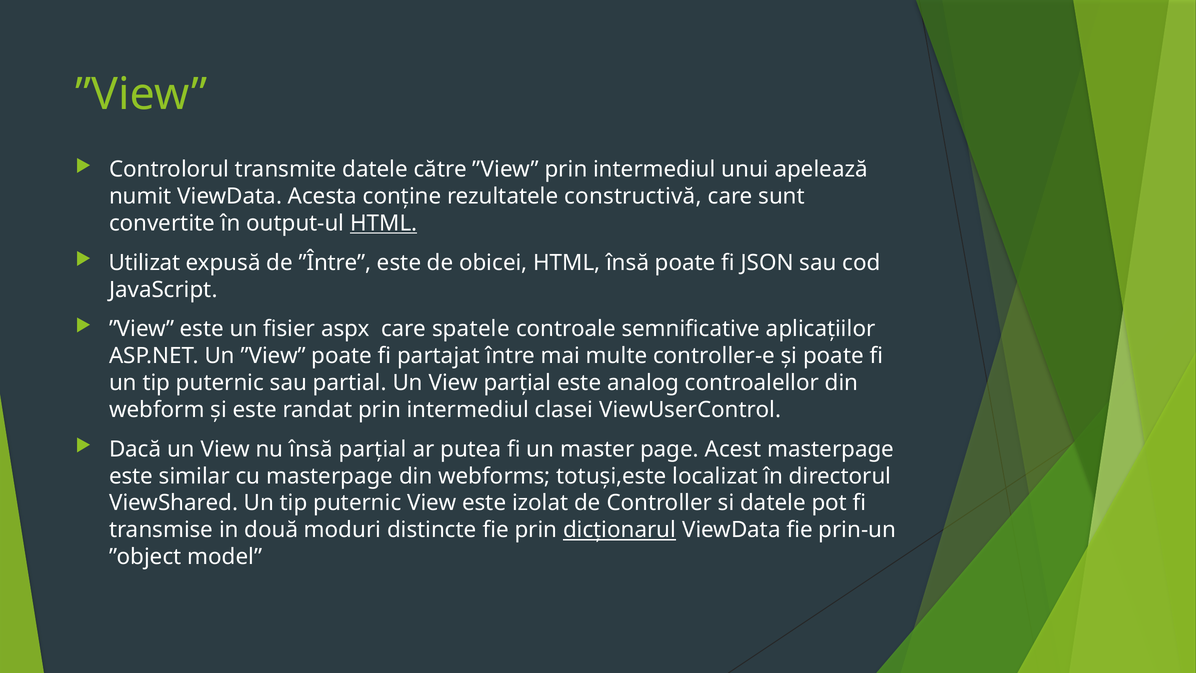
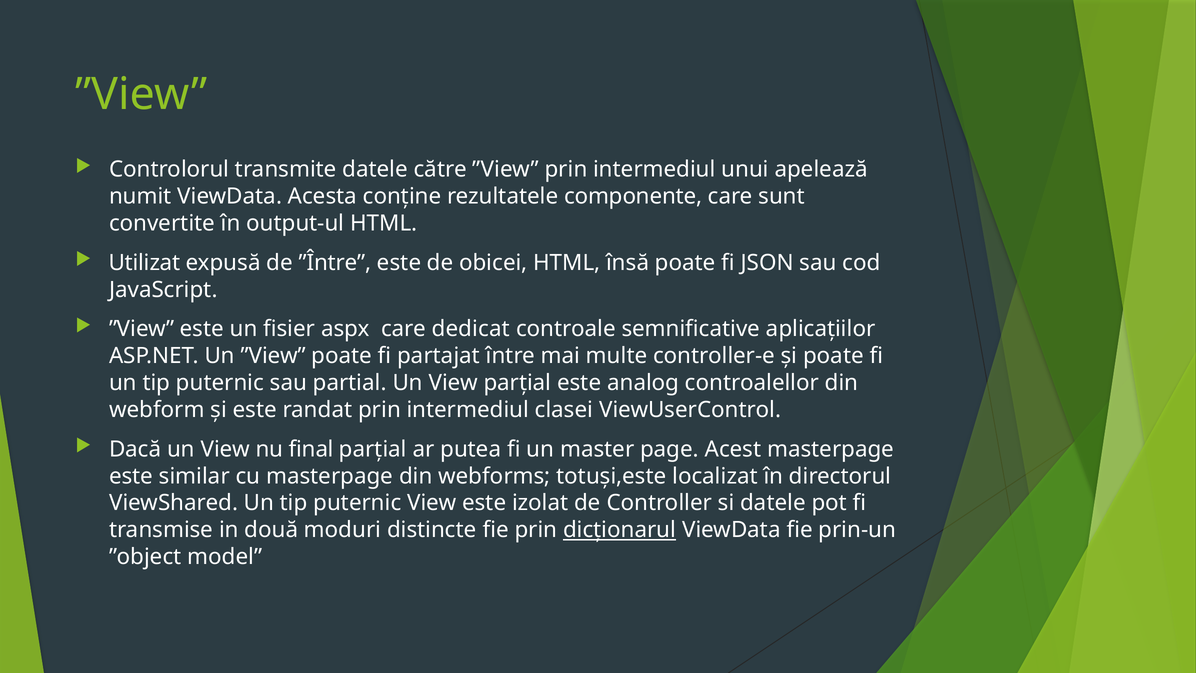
constructivă: constructivă -> componente
HTML at (384, 223) underline: present -> none
spatele: spatele -> dedicat
nu însă: însă -> final
